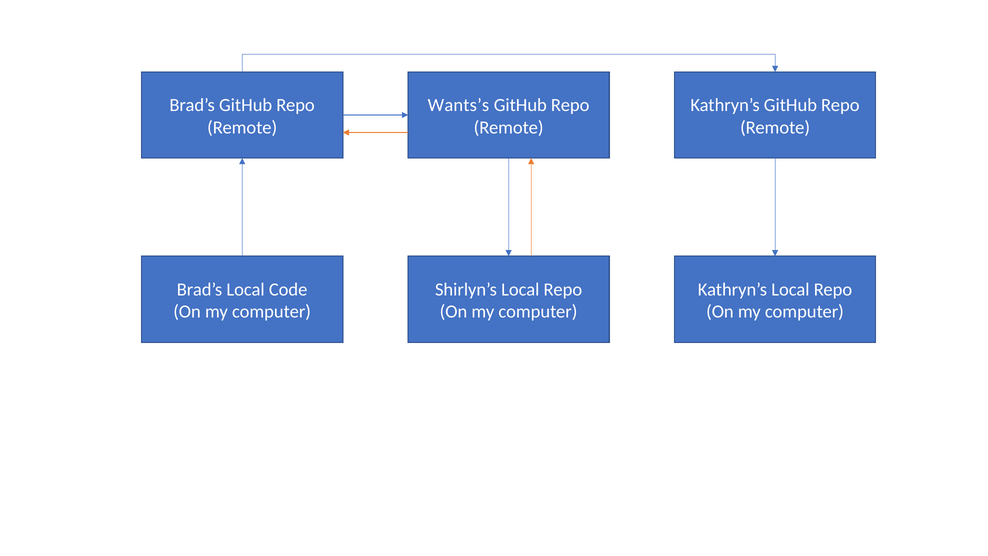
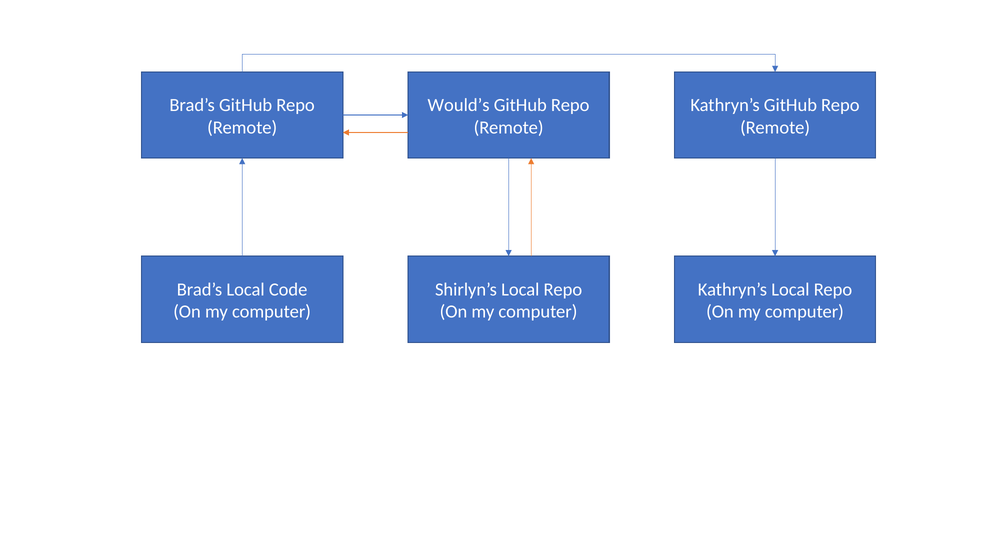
Wants’s: Wants’s -> Would’s
